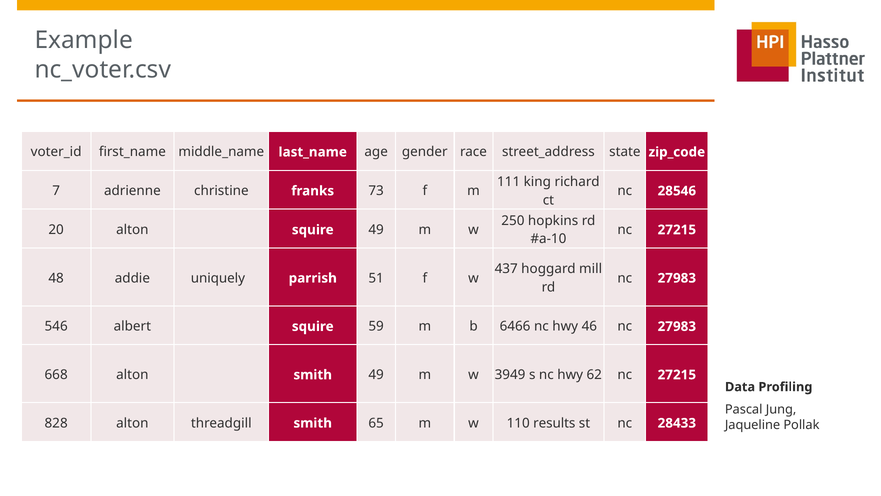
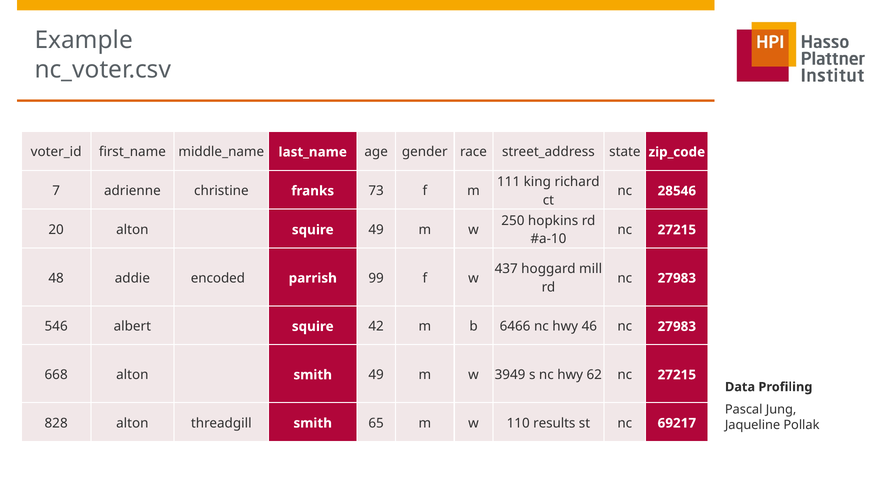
uniquely: uniquely -> encoded
51: 51 -> 99
59: 59 -> 42
28433: 28433 -> 69217
